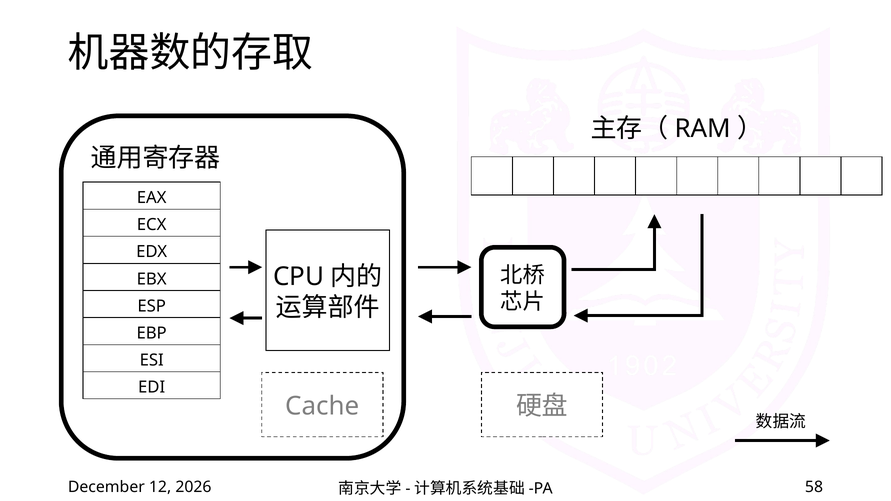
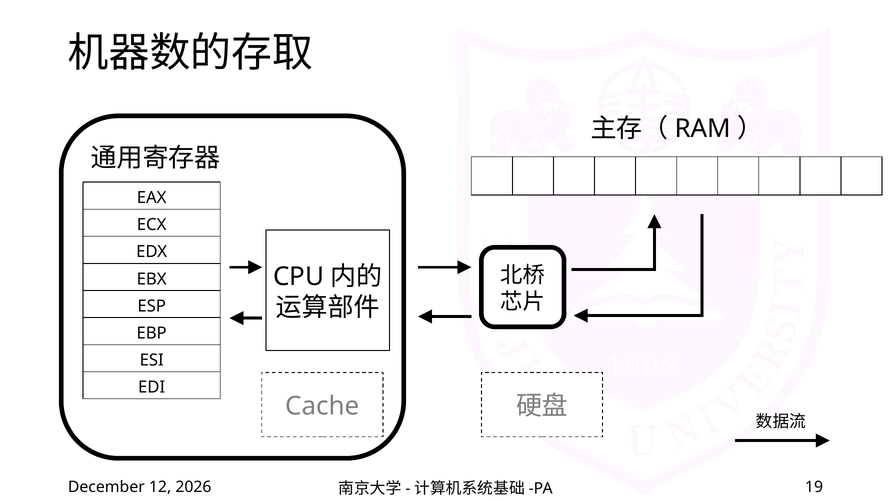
58: 58 -> 19
